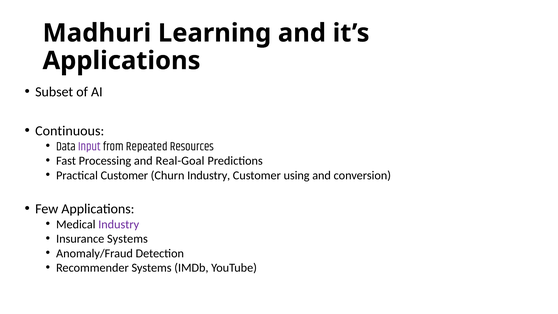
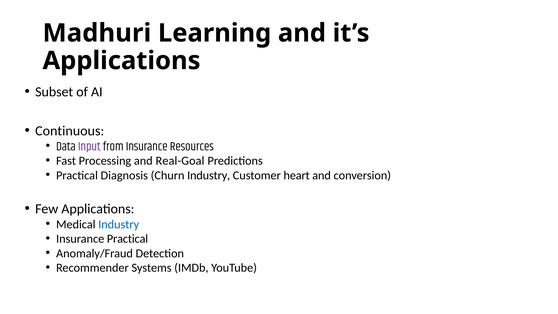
from Repeated: Repeated -> Insurance
Practical Customer: Customer -> Diagnosis
using: using -> heart
Industry at (119, 224) colour: purple -> blue
Insurance Systems: Systems -> Practical
